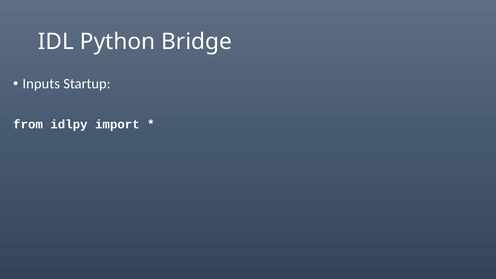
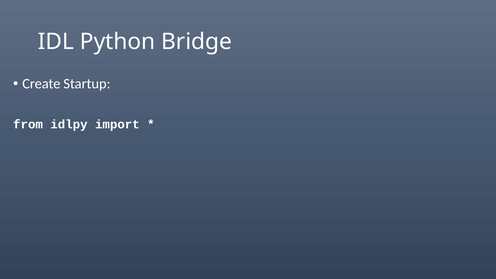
Inputs: Inputs -> Create
